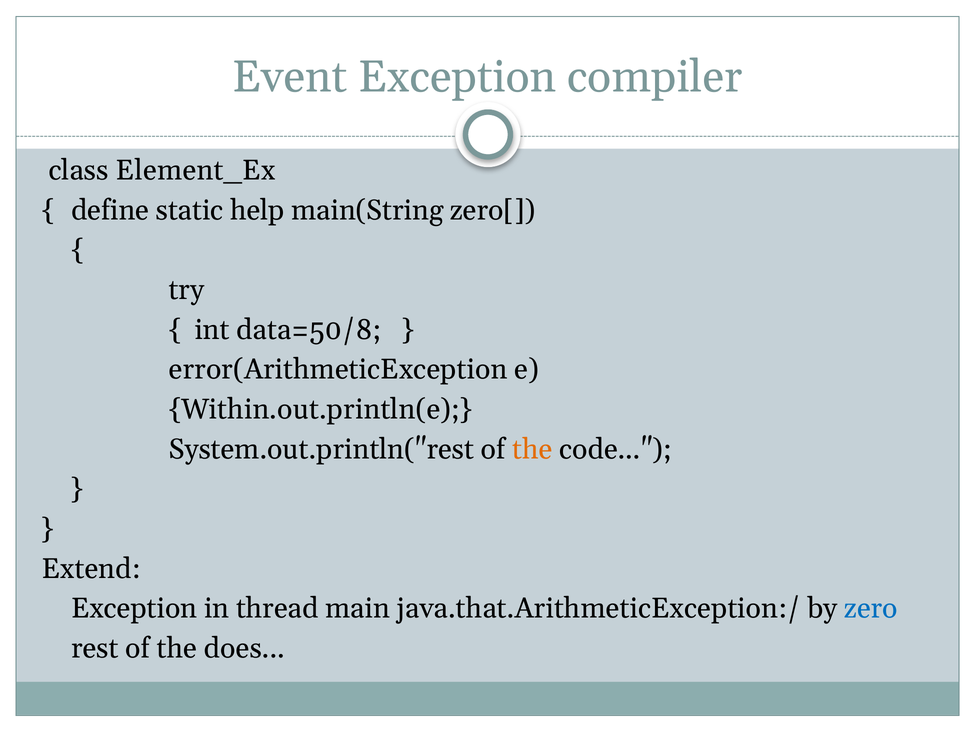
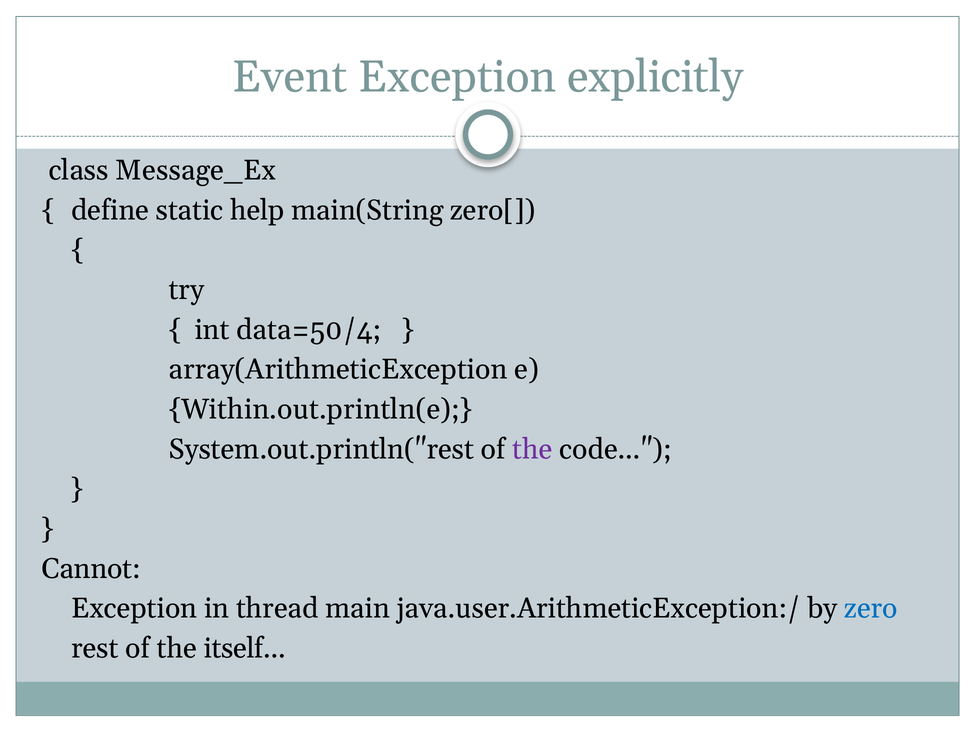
compiler: compiler -> explicitly
Element_Ex: Element_Ex -> Message_Ex
data=50/8: data=50/8 -> data=50/4
error(ArithmeticException: error(ArithmeticException -> array(ArithmeticException
the at (532, 449) colour: orange -> purple
Extend: Extend -> Cannot
java.that.ArithmeticException:/: java.that.ArithmeticException:/ -> java.user.ArithmeticException:/
does: does -> itself
